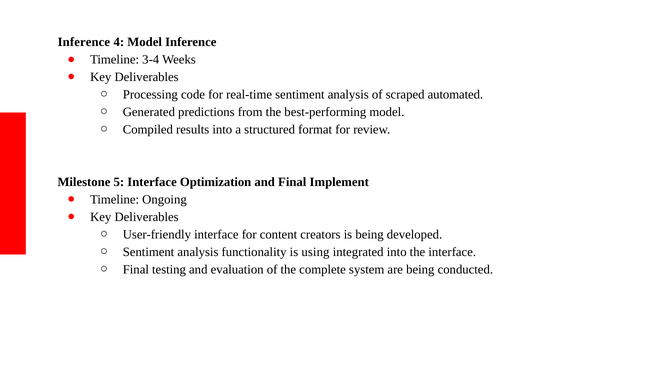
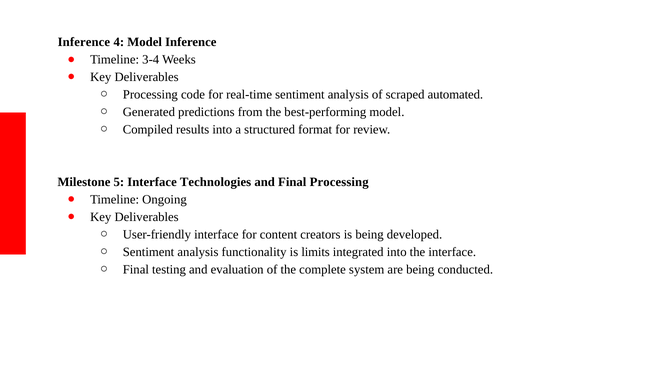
Optimization: Optimization -> Technologies
Final Implement: Implement -> Processing
using: using -> limits
